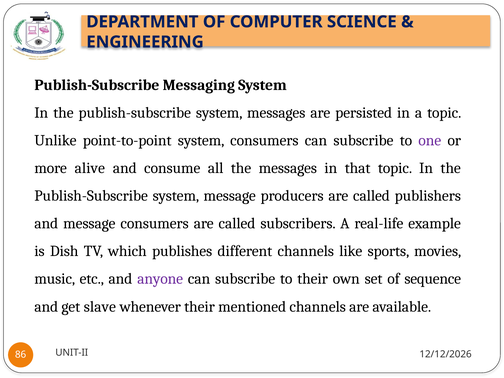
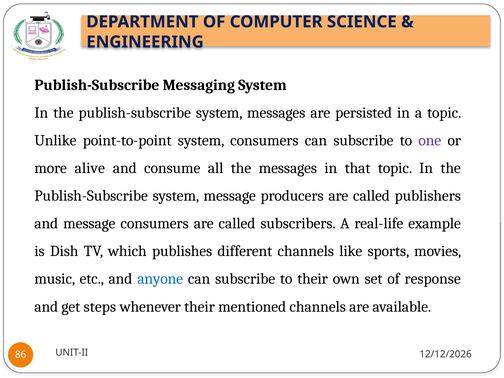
anyone colour: purple -> blue
sequence: sequence -> response
slave: slave -> steps
